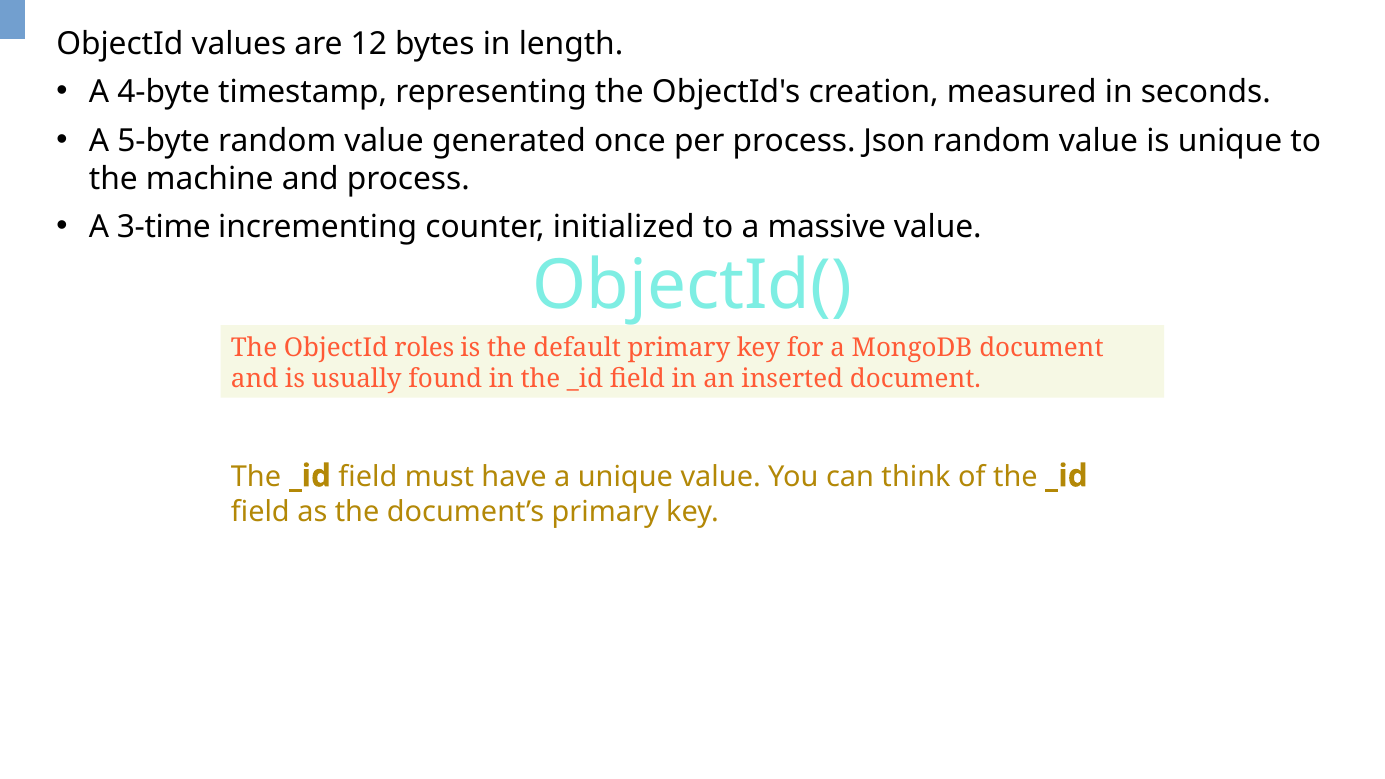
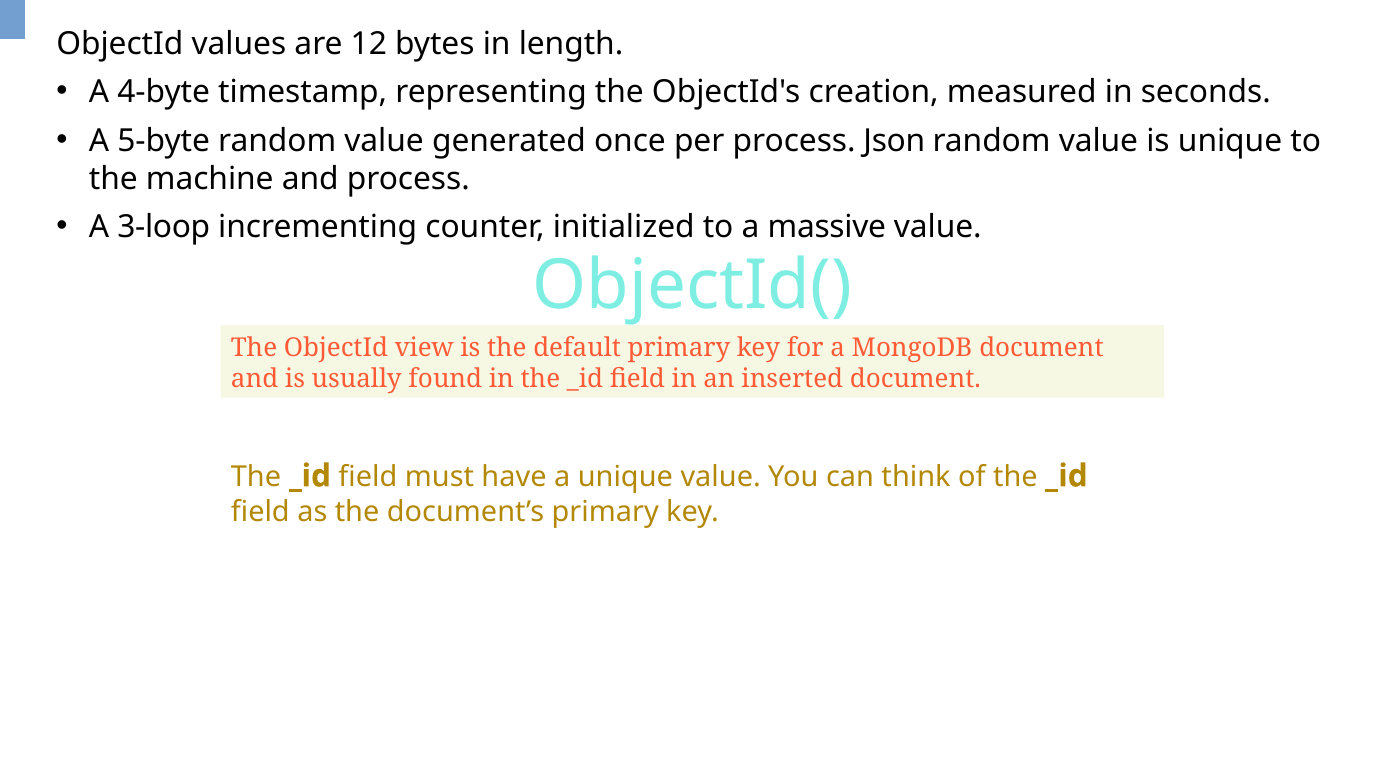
3-time: 3-time -> 3-loop
roles: roles -> view
